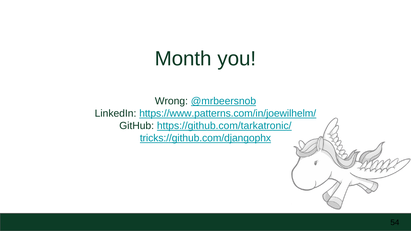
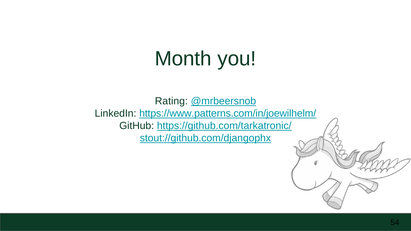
Wrong: Wrong -> Rating
tricks://github.com/djangophx: tricks://github.com/djangophx -> stout://github.com/djangophx
